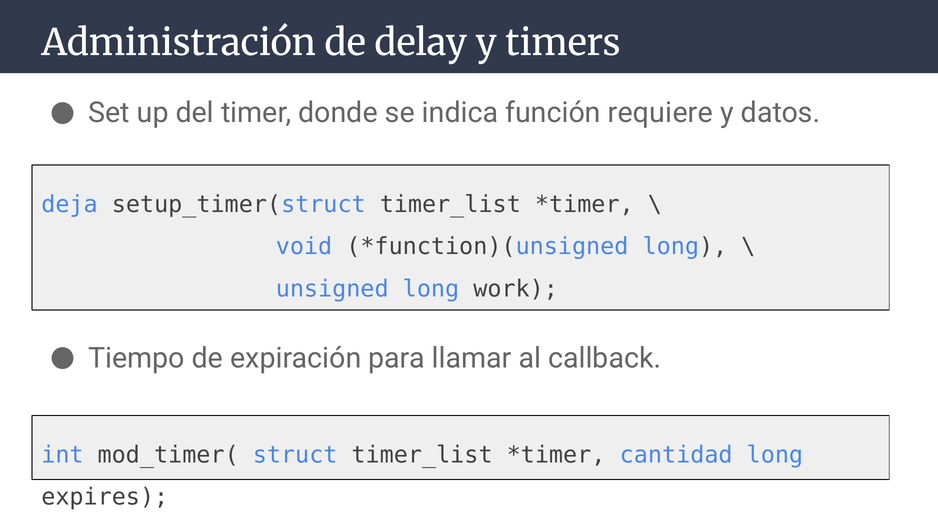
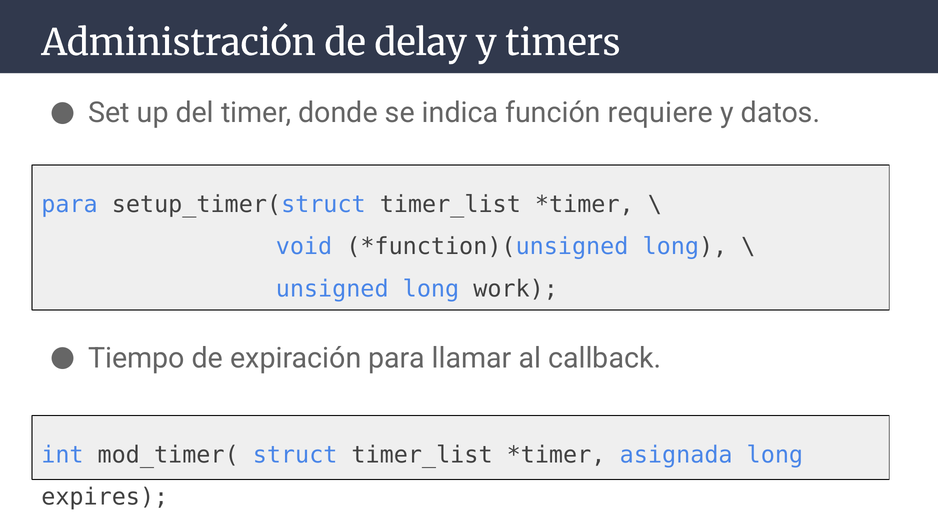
deja at (70, 204): deja -> para
cantidad: cantidad -> asignada
